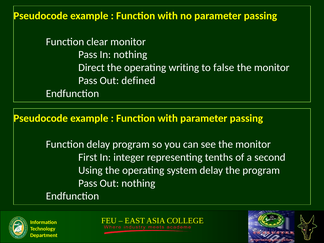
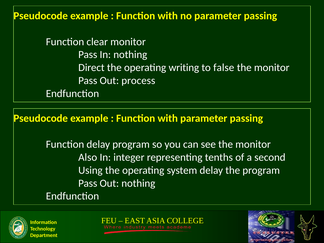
defined: defined -> process
First: First -> Also
